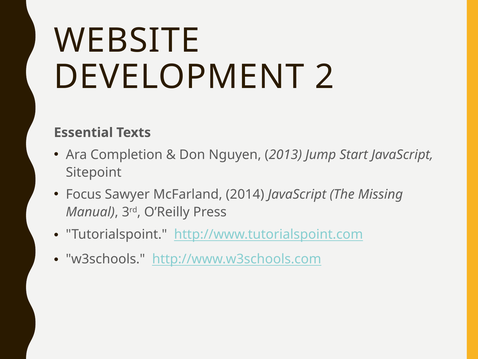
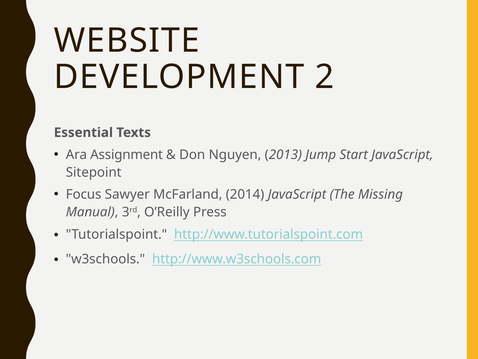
Completion: Completion -> Assignment
